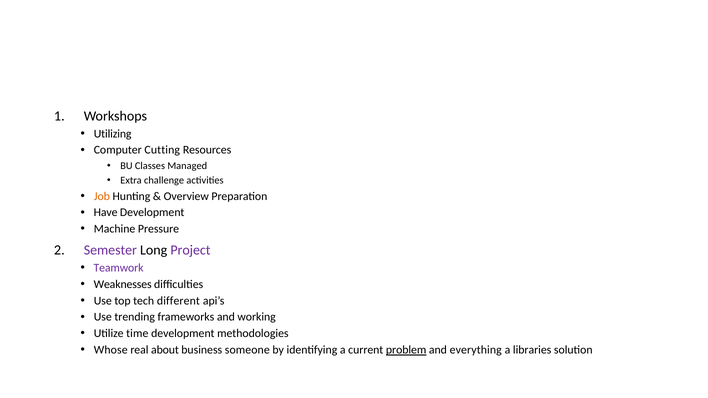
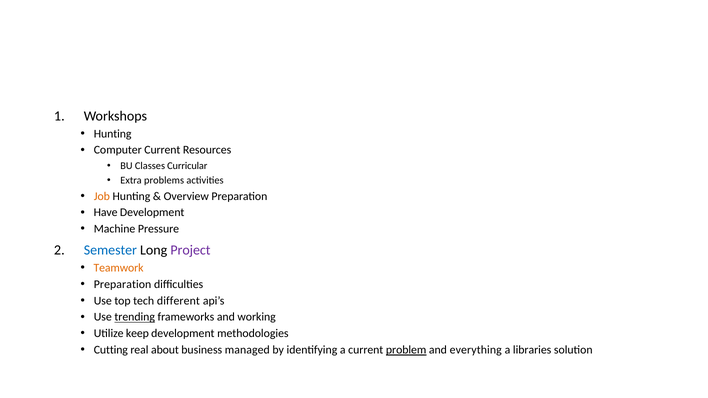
Utilizing at (113, 134): Utilizing -> Hunting
Computer Cutting: Cutting -> Current
Managed: Managed -> Curricular
challenge: challenge -> problems
Semester colour: purple -> blue
Teamwork colour: purple -> orange
Weaknesses at (123, 284): Weaknesses -> Preparation
trending underline: none -> present
time: time -> keep
Whose: Whose -> Cutting
someone: someone -> managed
